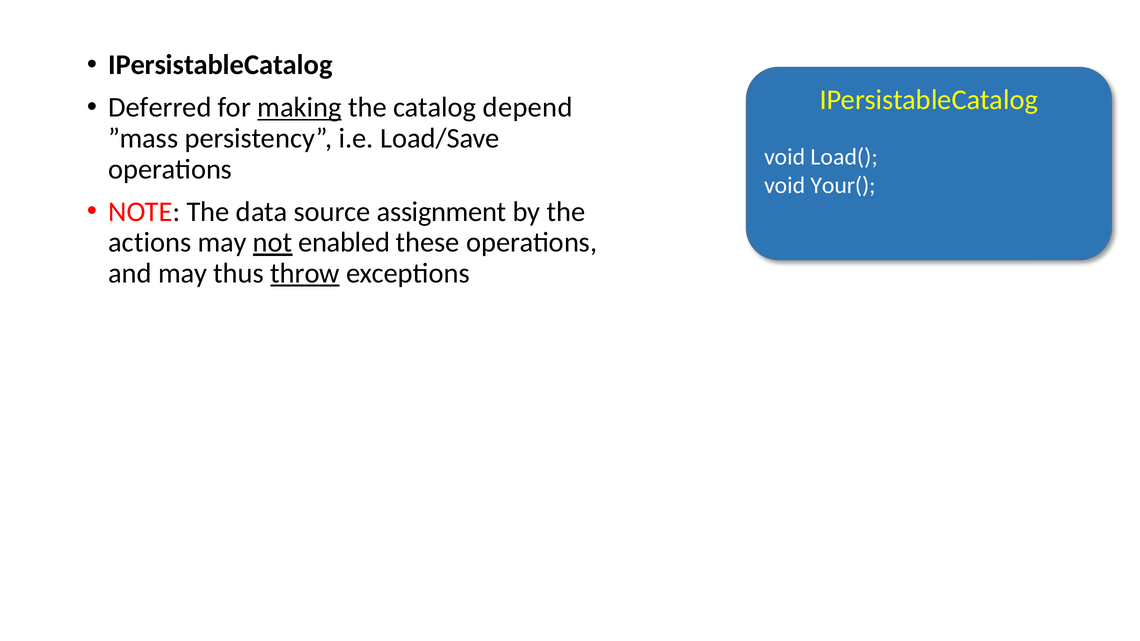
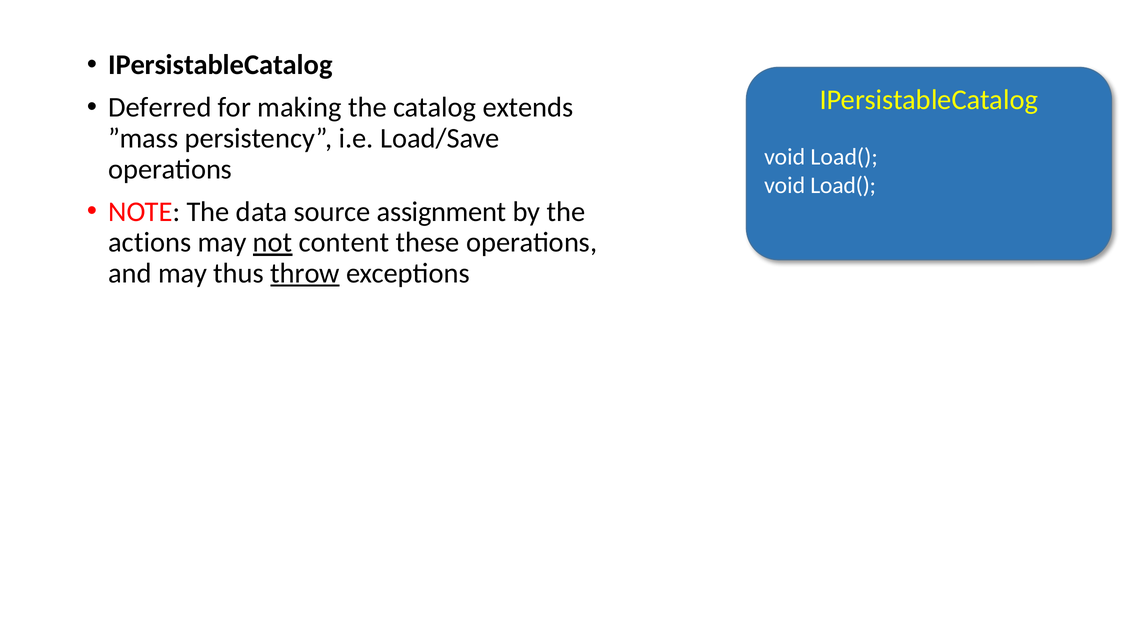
making underline: present -> none
depend: depend -> extends
Your( at (843, 185): Your( -> Load(
enabled: enabled -> content
